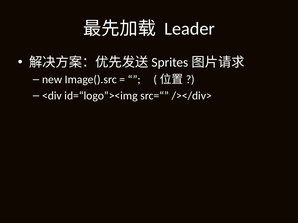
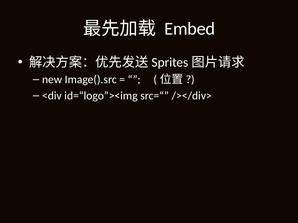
Leader: Leader -> Embed
